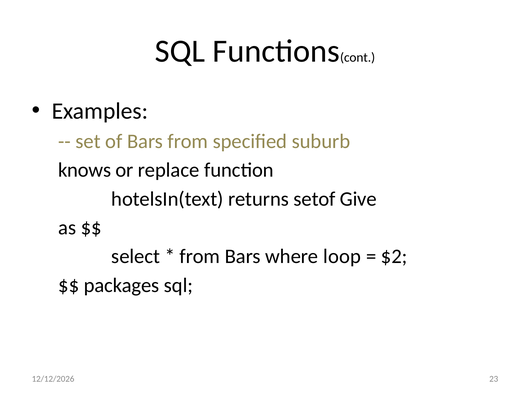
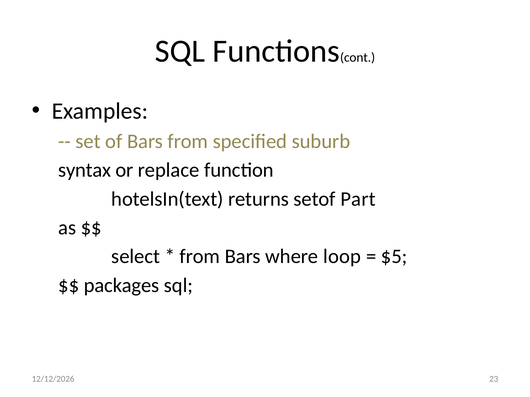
knows: knows -> syntax
Give: Give -> Part
$2: $2 -> $5
